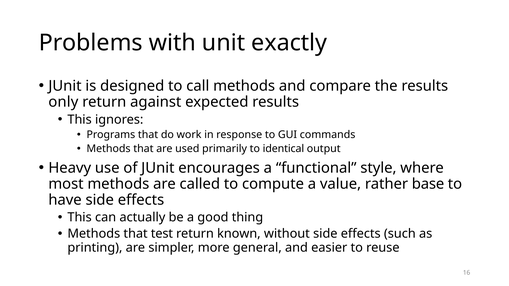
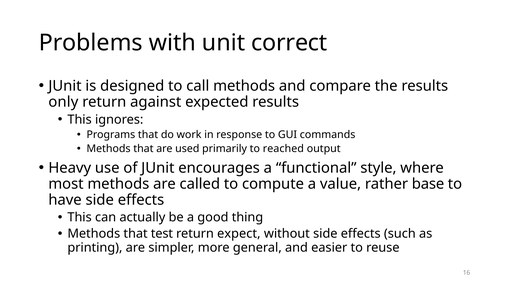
exactly: exactly -> correct
identical: identical -> reached
known: known -> expect
